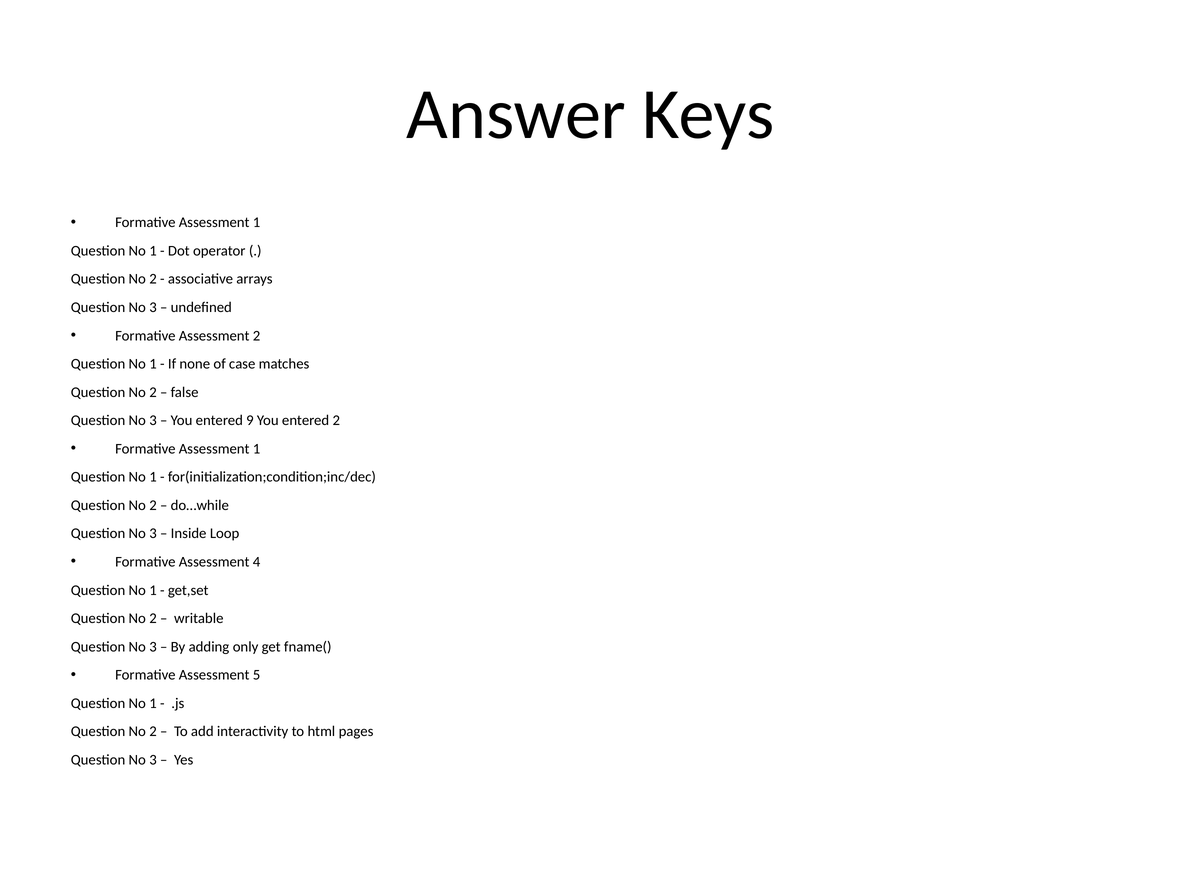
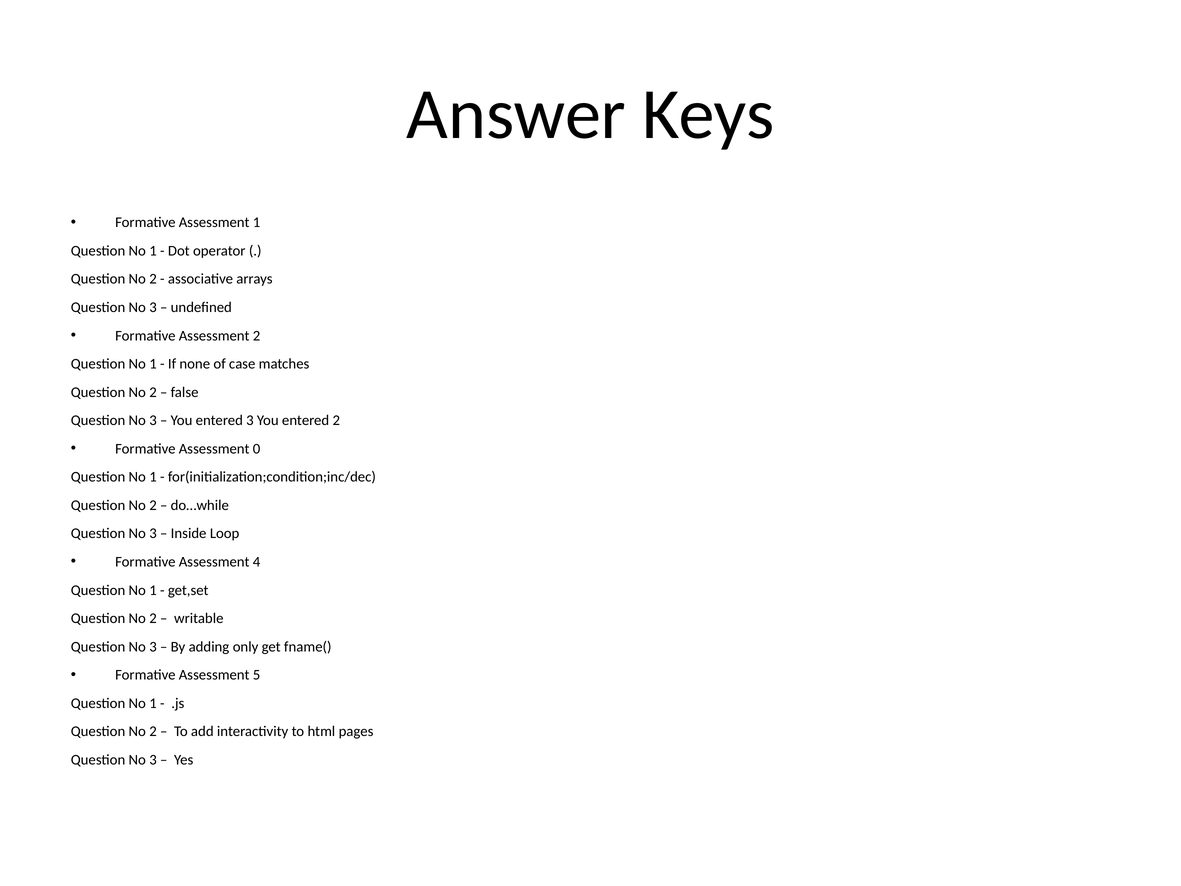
entered 9: 9 -> 3
1 at (257, 449): 1 -> 0
